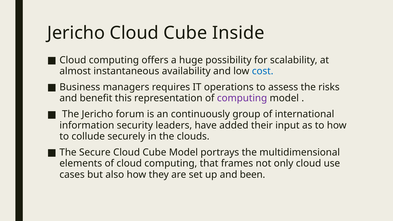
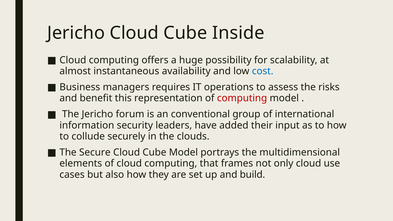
computing at (242, 98) colour: purple -> red
continuously: continuously -> conventional
been: been -> build
